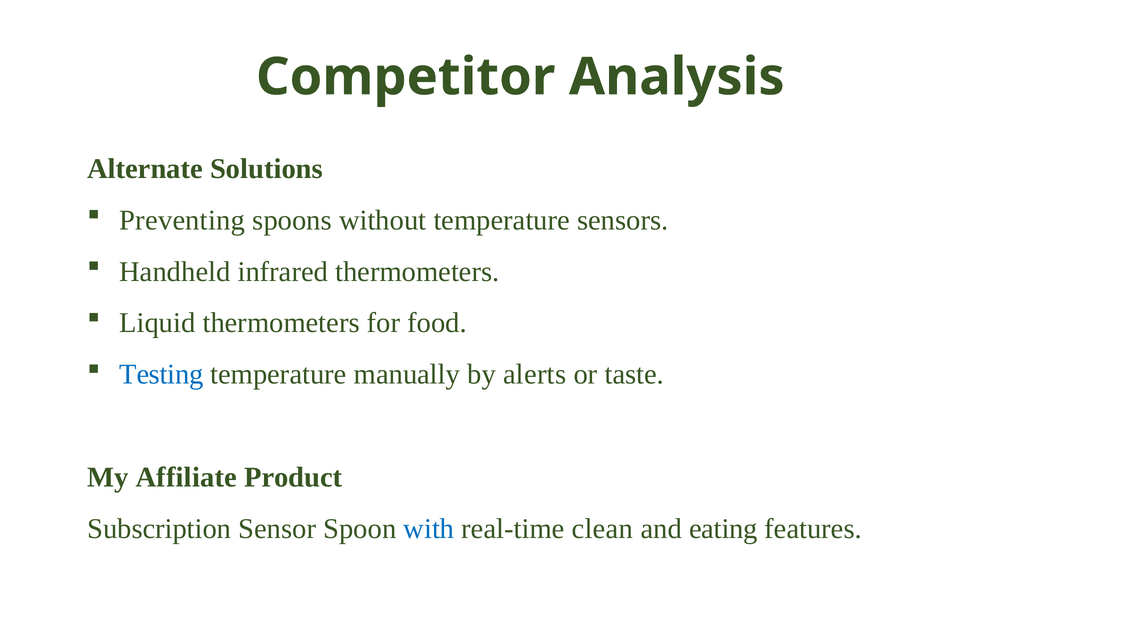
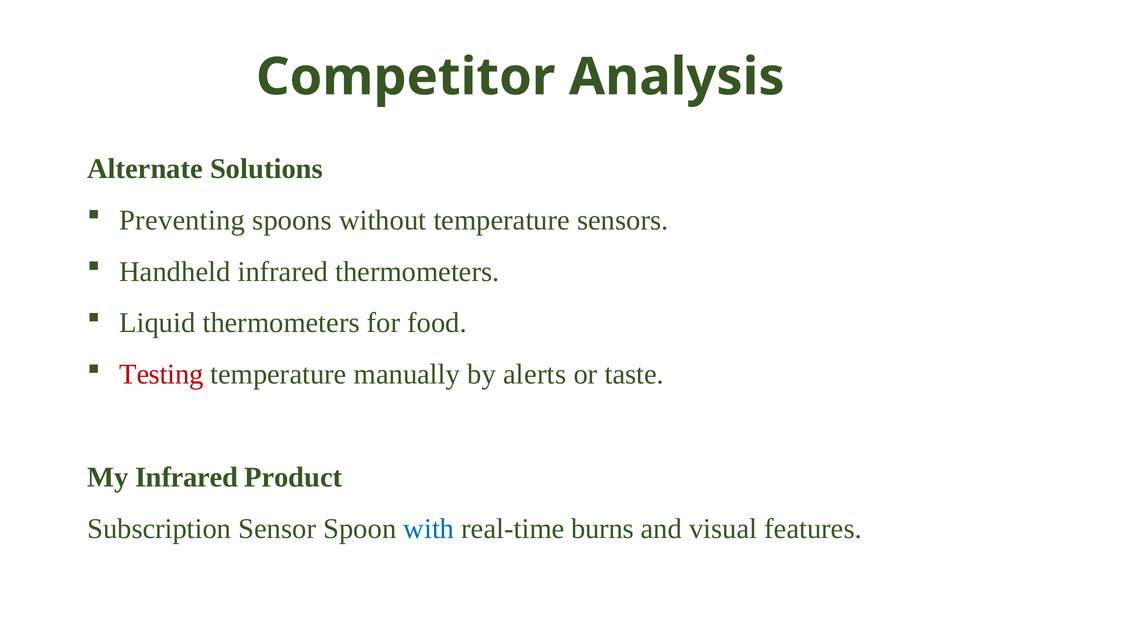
Testing colour: blue -> red
My Affiliate: Affiliate -> Infrared
clean: clean -> burns
eating: eating -> visual
